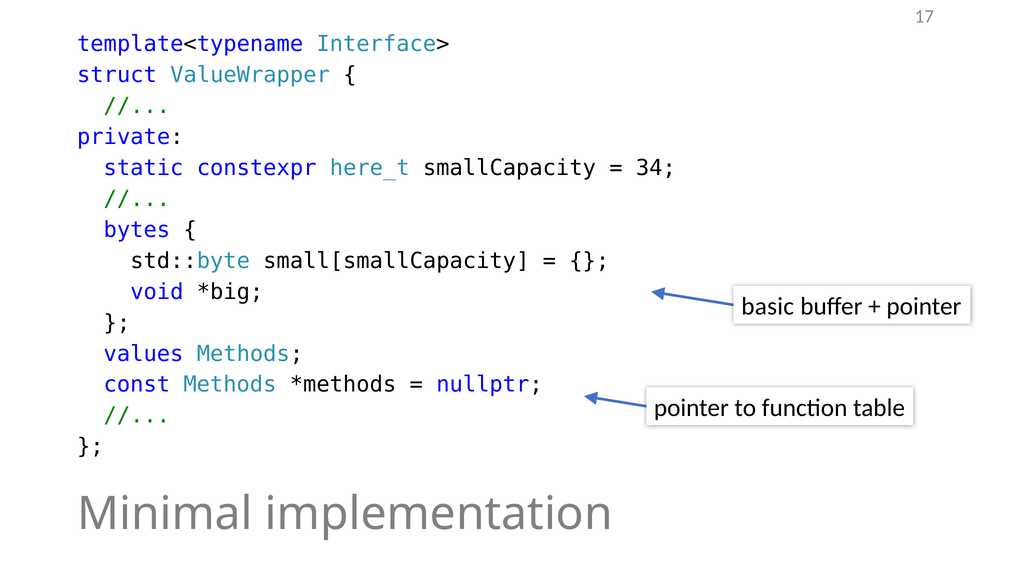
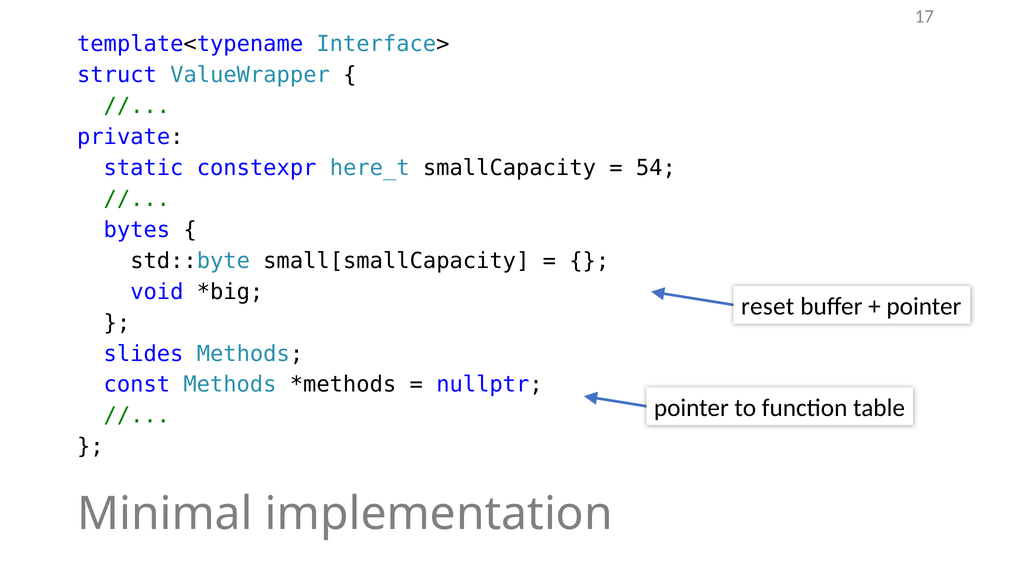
34: 34 -> 54
basic: basic -> reset
values: values -> slides
